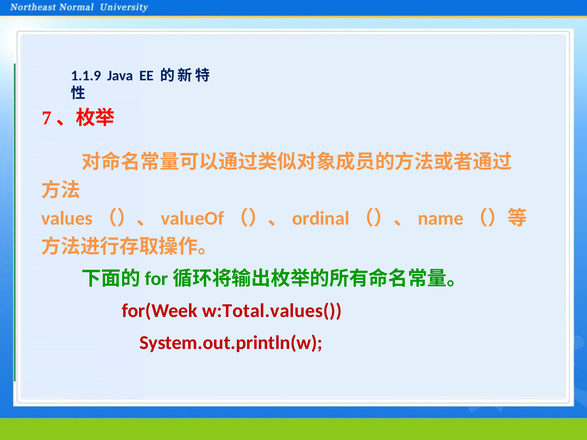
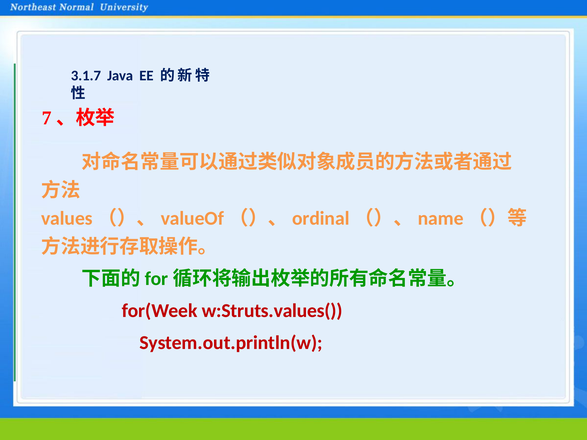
1.1.9: 1.1.9 -> 3.1.7
w:Total.values(: w:Total.values( -> w:Struts.values(
